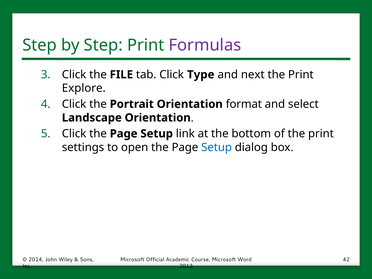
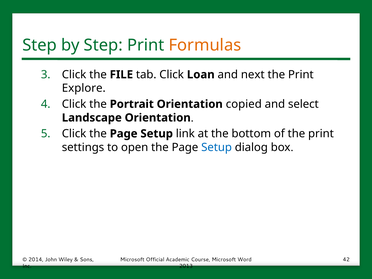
Formulas colour: purple -> orange
Type: Type -> Loan
format: format -> copied
